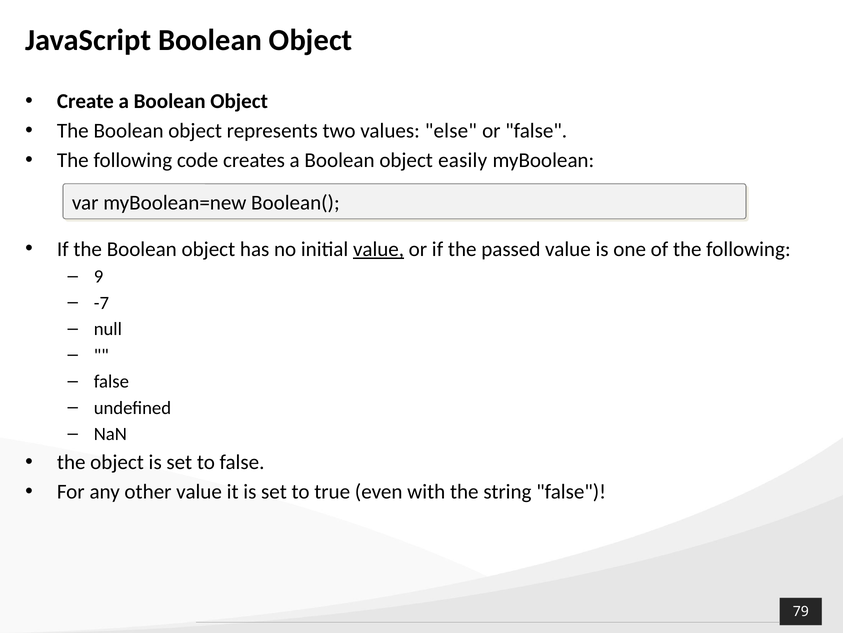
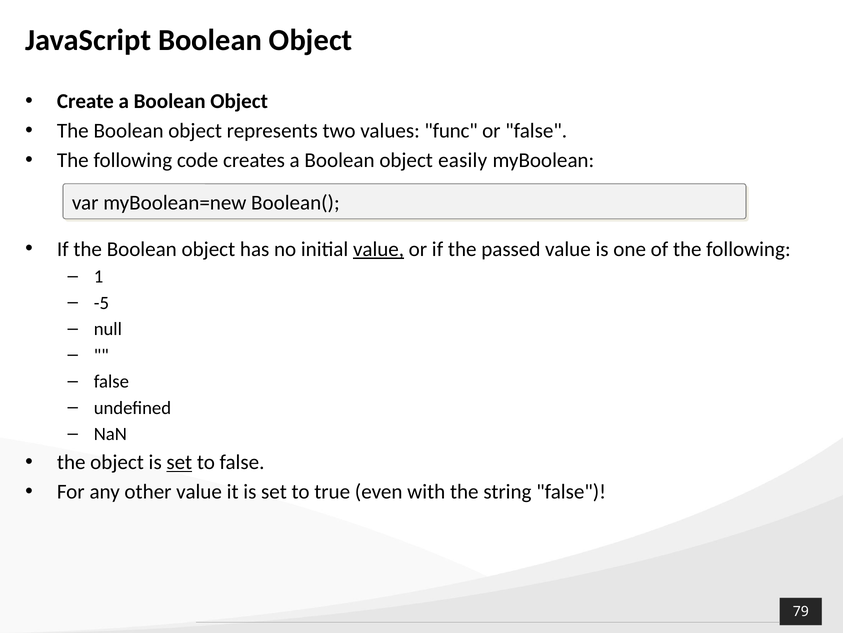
else: else -> func
9: 9 -> 1
-7: -7 -> -5
set at (179, 462) underline: none -> present
